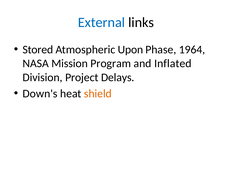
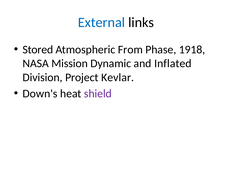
Upon: Upon -> From
1964: 1964 -> 1918
Program: Program -> Dynamic
Delays: Delays -> Kevlar
shield colour: orange -> purple
